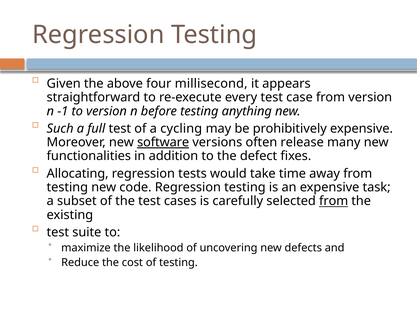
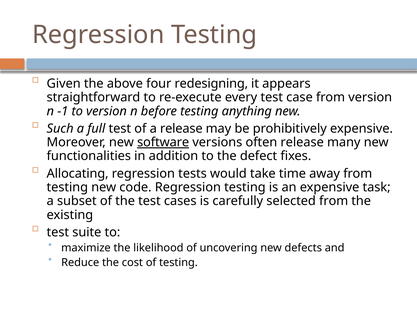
millisecond: millisecond -> redesigning
a cycling: cycling -> release
from at (334, 201) underline: present -> none
